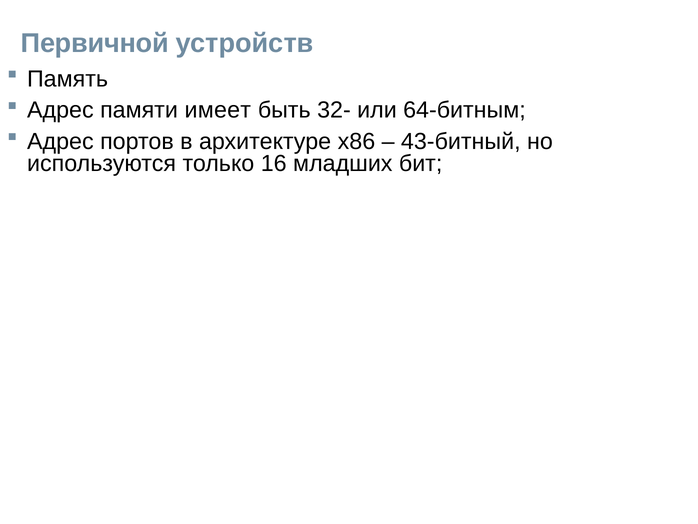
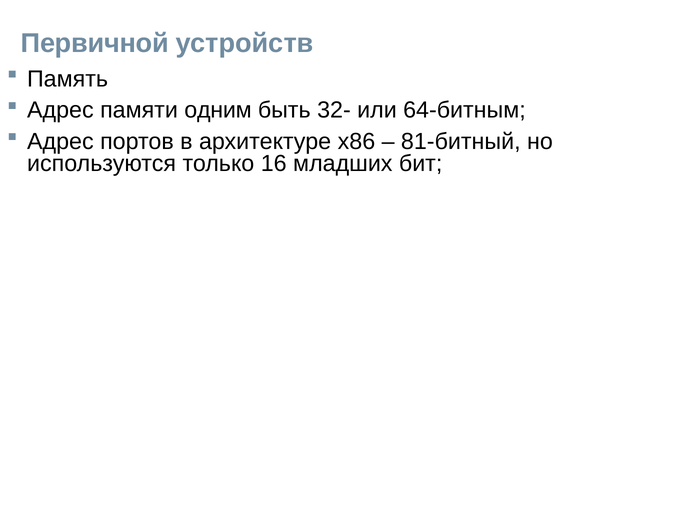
имеет: имеет -> одним
43-битный: 43-битный -> 81-битный
